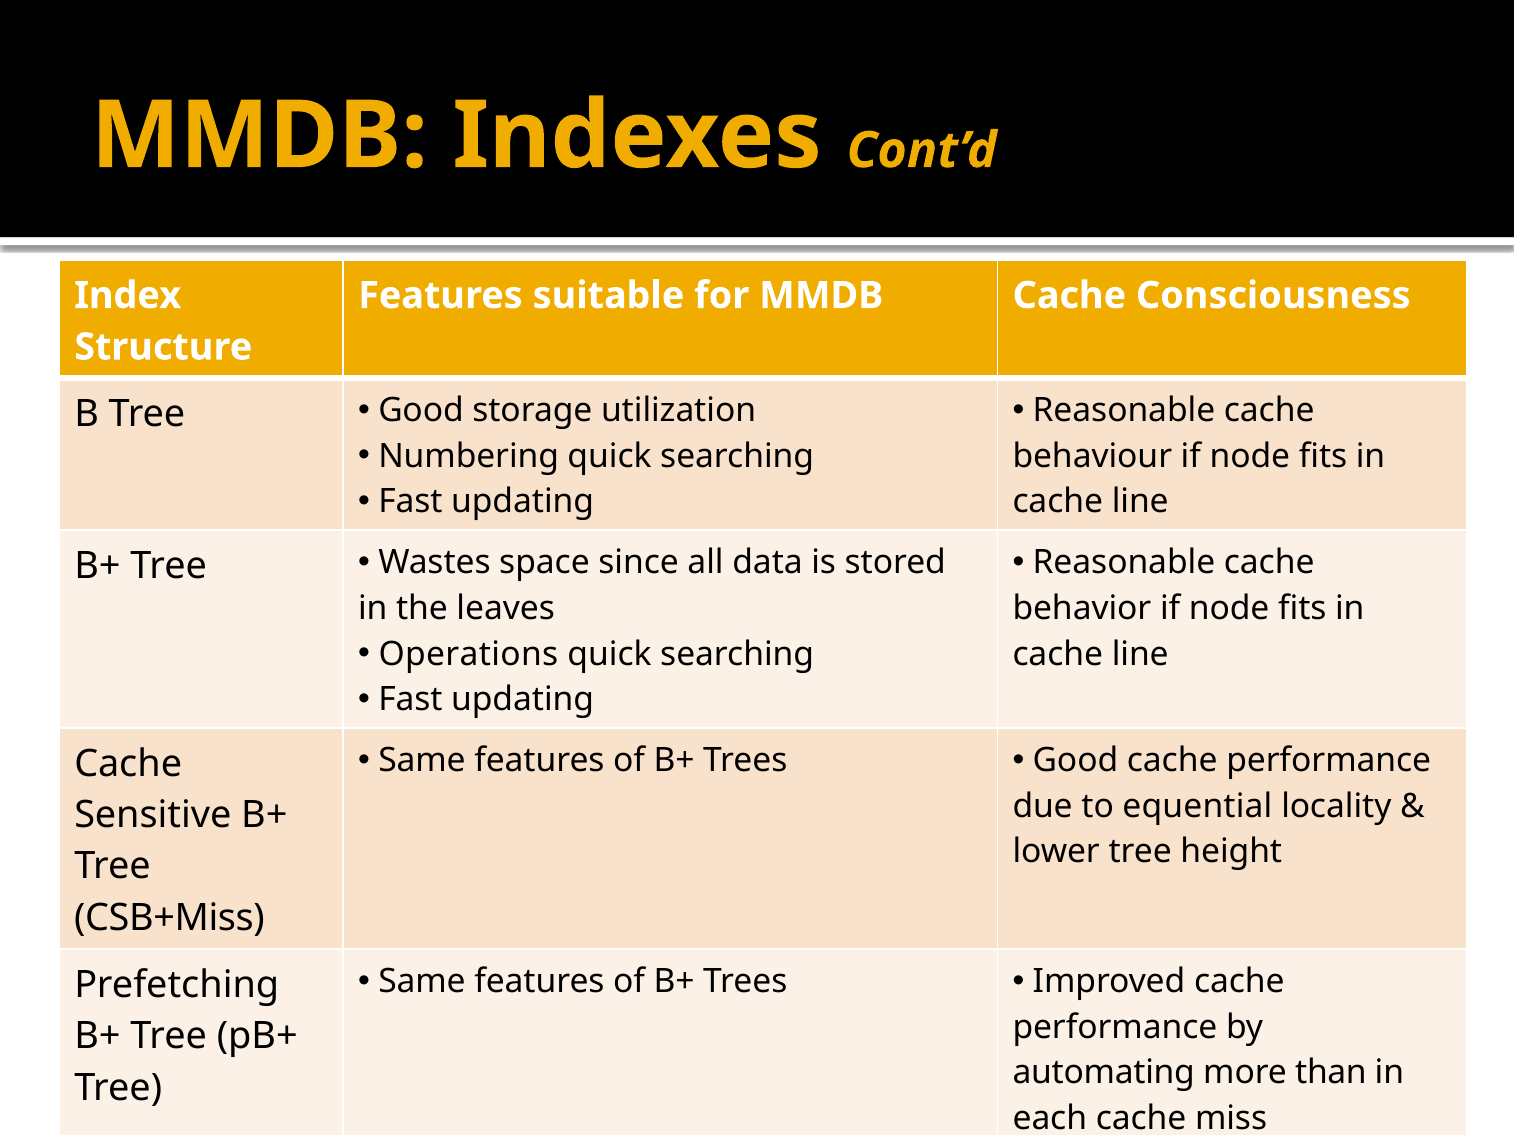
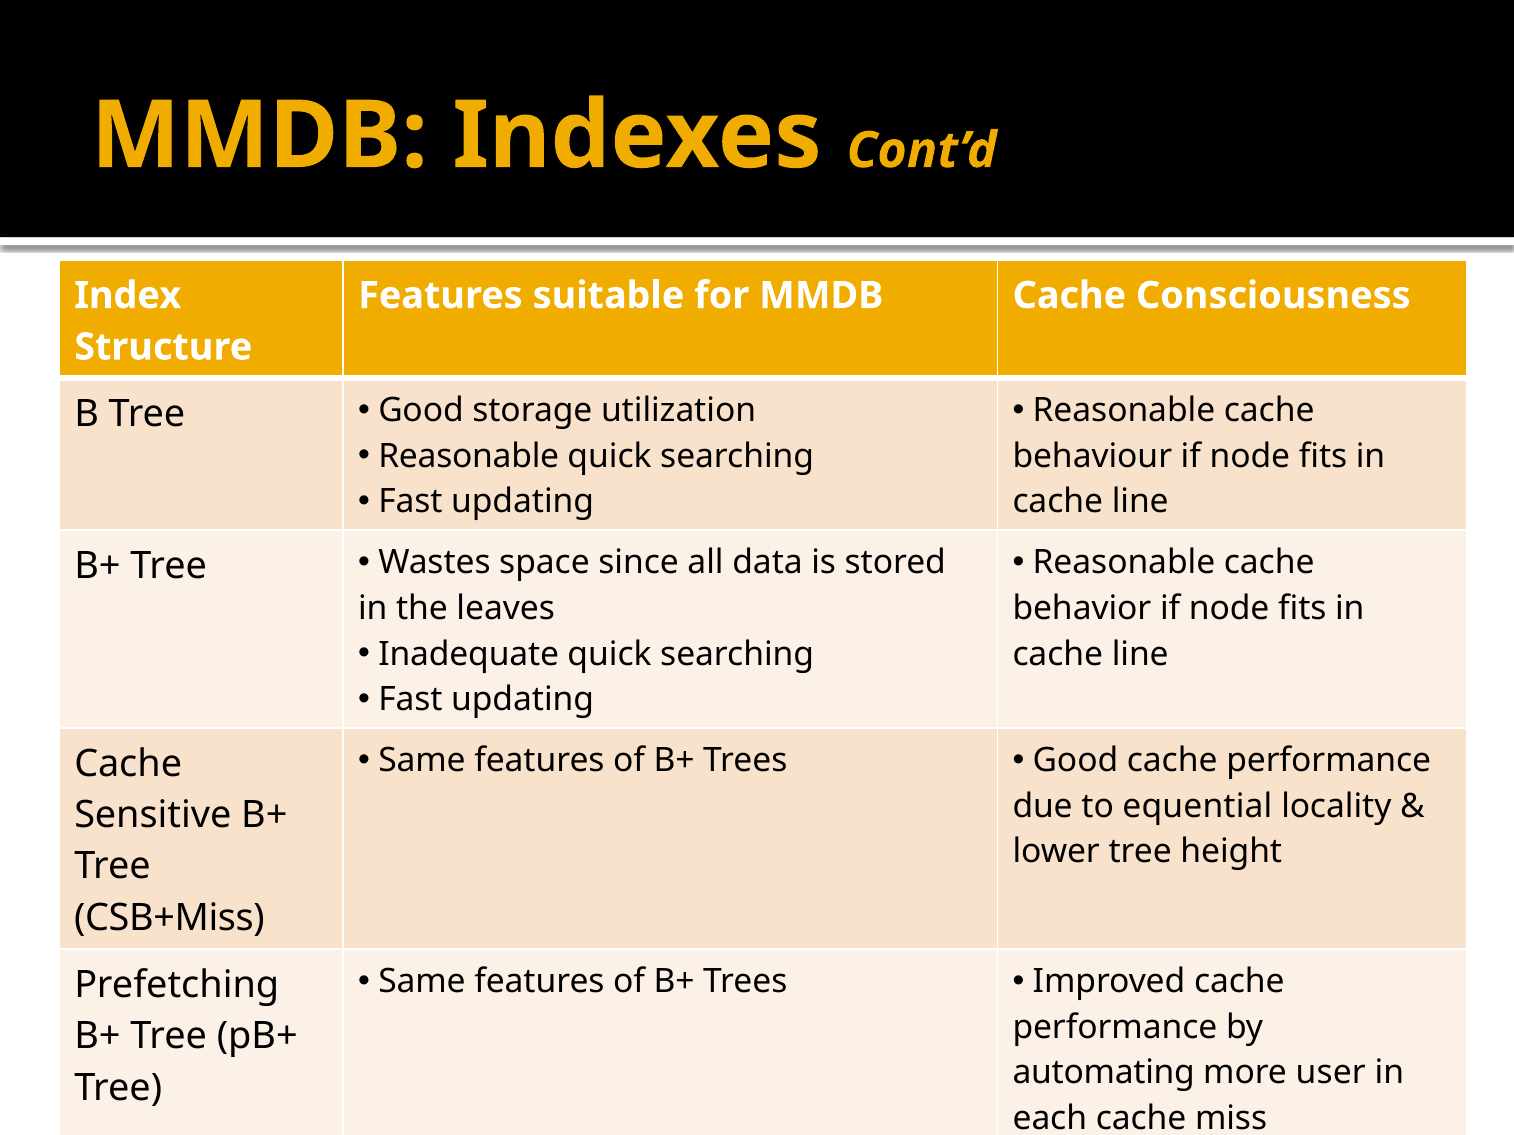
Numbering at (469, 456): Numbering -> Reasonable
Operations: Operations -> Inadequate
than: than -> user
